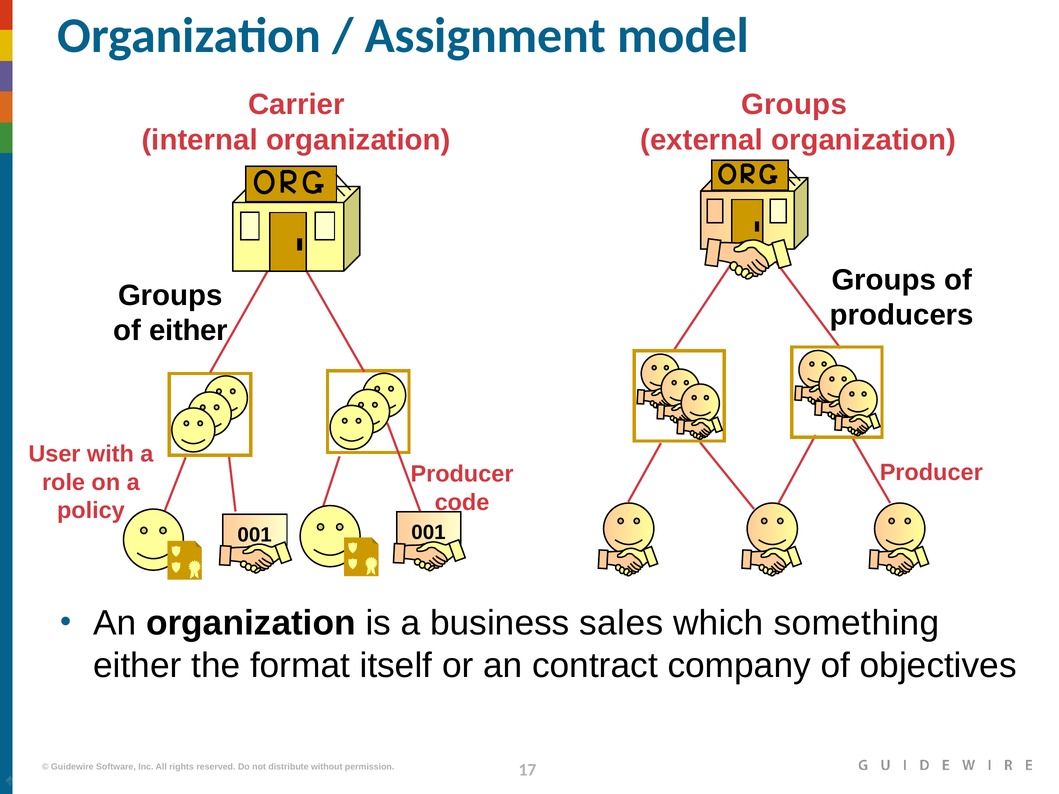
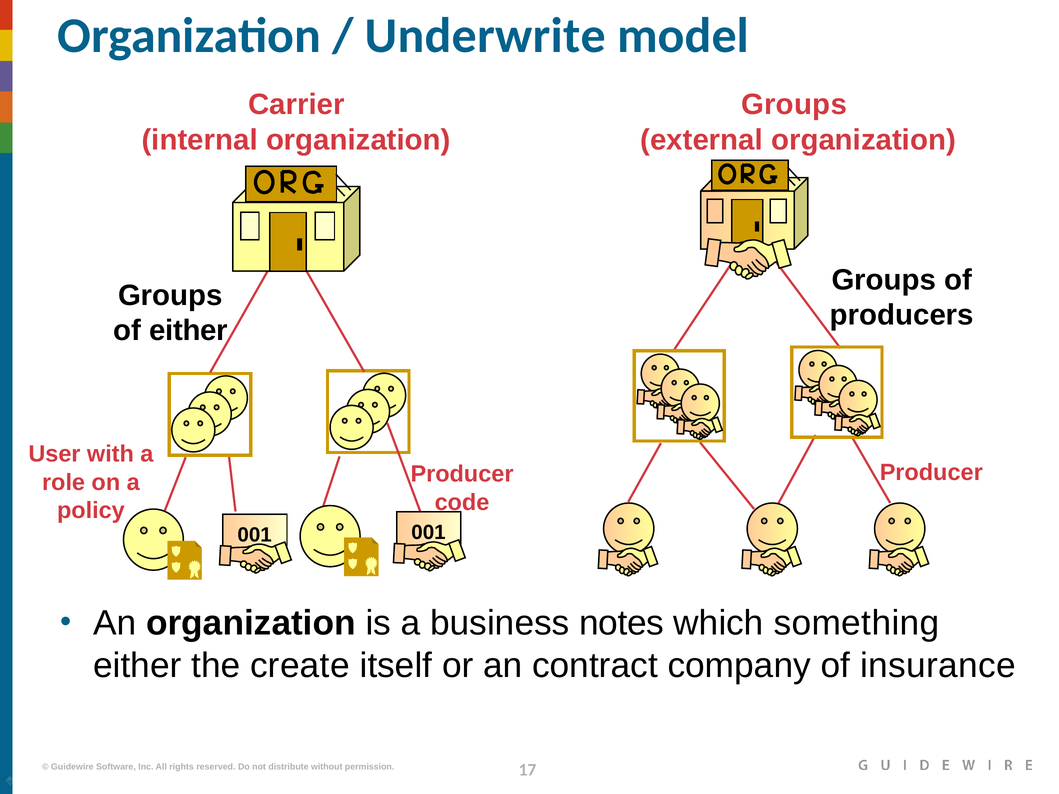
Assignment: Assignment -> Underwrite
sales: sales -> notes
format: format -> create
objectives: objectives -> insurance
